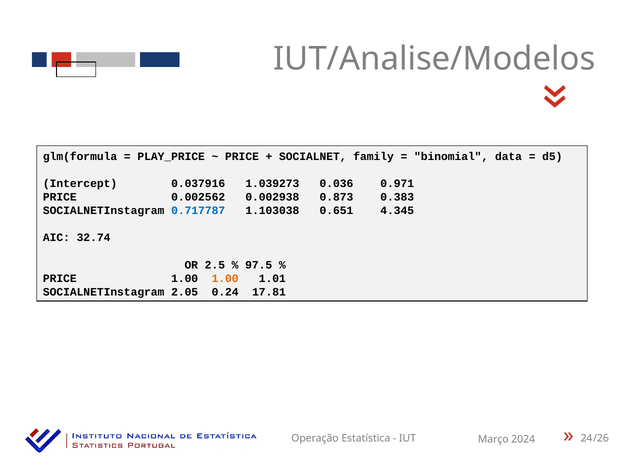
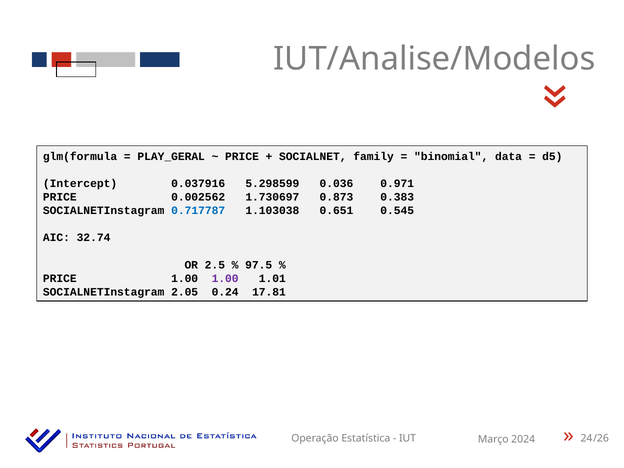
PLAY_PRICE: PLAY_PRICE -> PLAY_GERAL
1.039273: 1.039273 -> 5.298599
0.002938: 0.002938 -> 1.730697
4.345: 4.345 -> 0.545
1.00 at (225, 278) colour: orange -> purple
